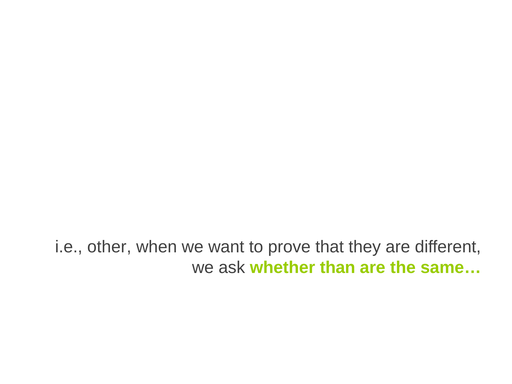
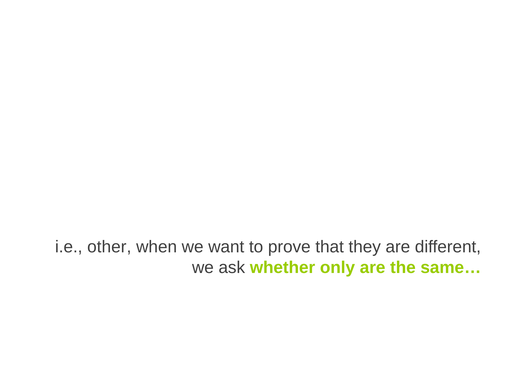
than: than -> only
